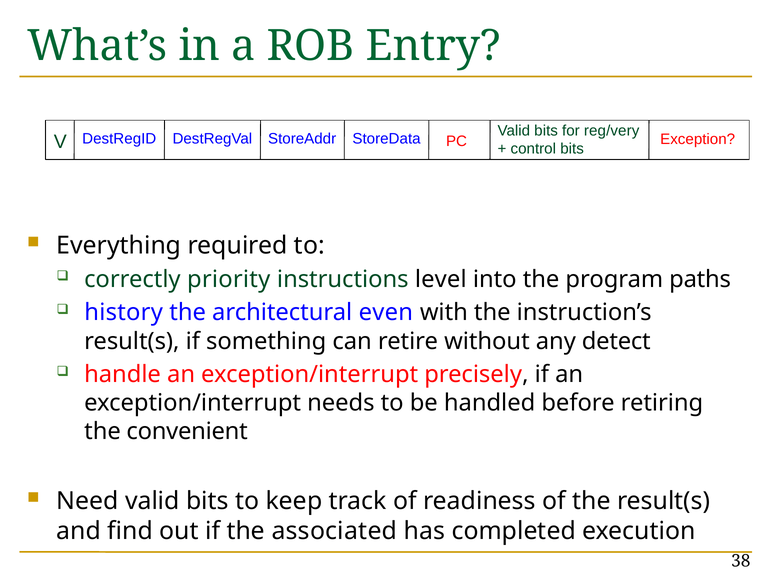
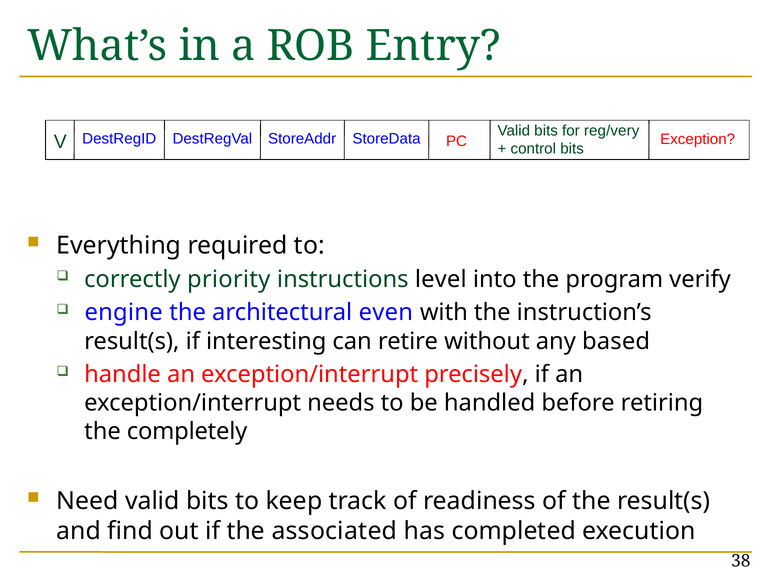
paths: paths -> verify
history: history -> engine
something: something -> interesting
detect: detect -> based
convenient: convenient -> completely
